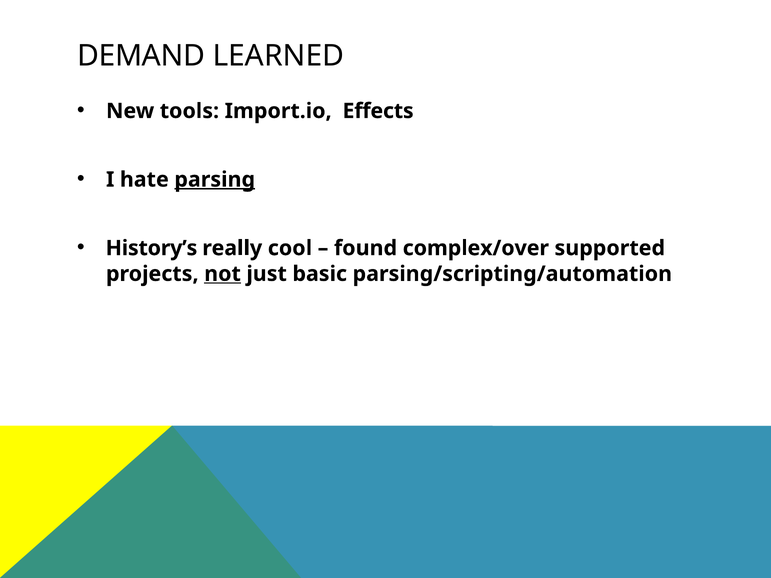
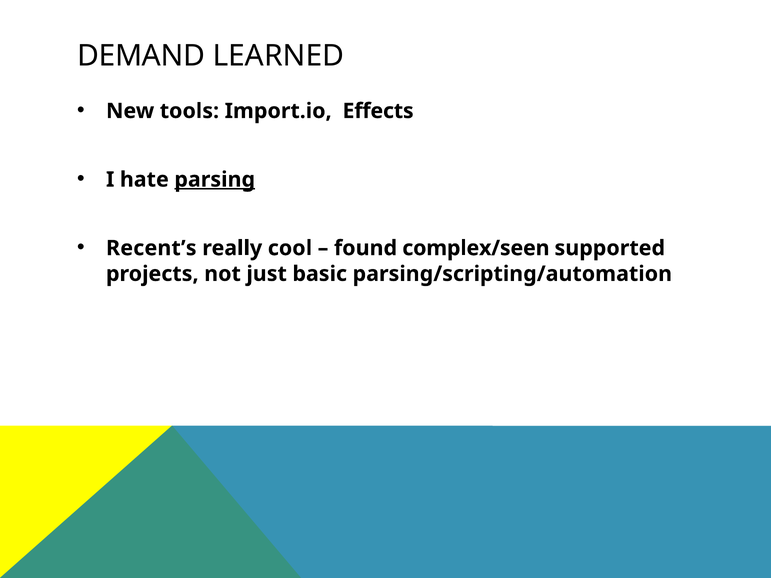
History’s: History’s -> Recent’s
complex/over: complex/over -> complex/seen
not underline: present -> none
